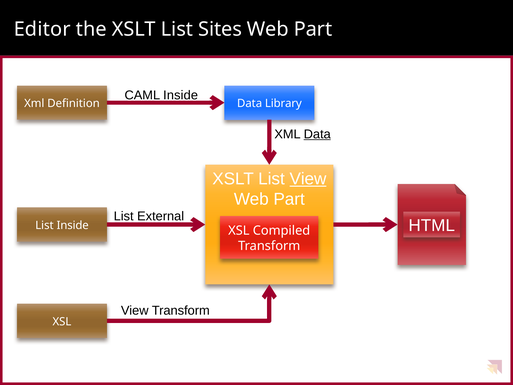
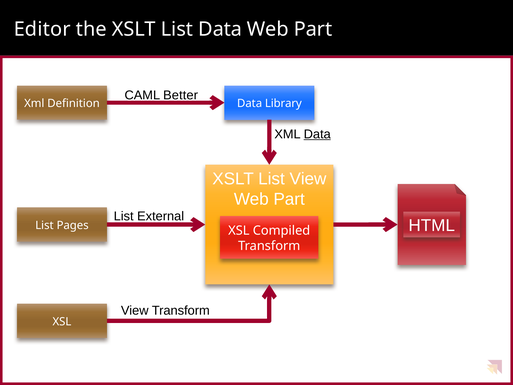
List Sites: Sites -> Data
CAML Inside: Inside -> Better
View at (308, 179) underline: present -> none
List Inside: Inside -> Pages
